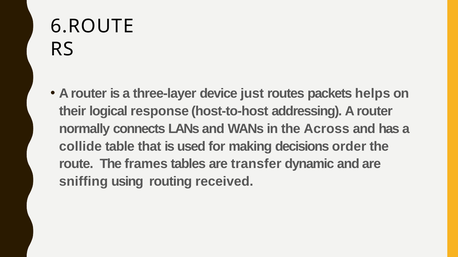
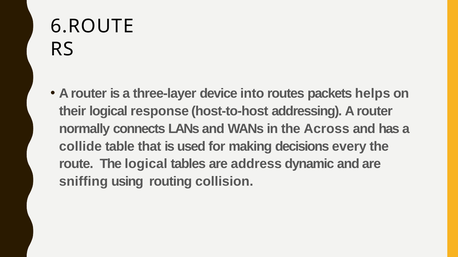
just: just -> into
order: order -> every
The frames: frames -> logical
transfer: transfer -> address
received: received -> collision
